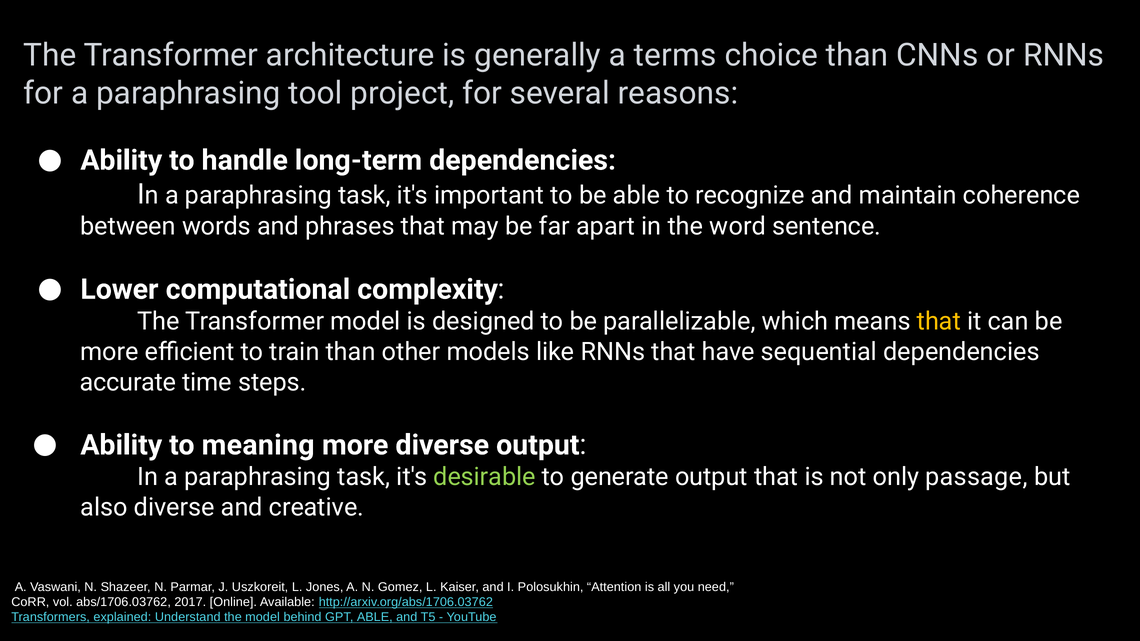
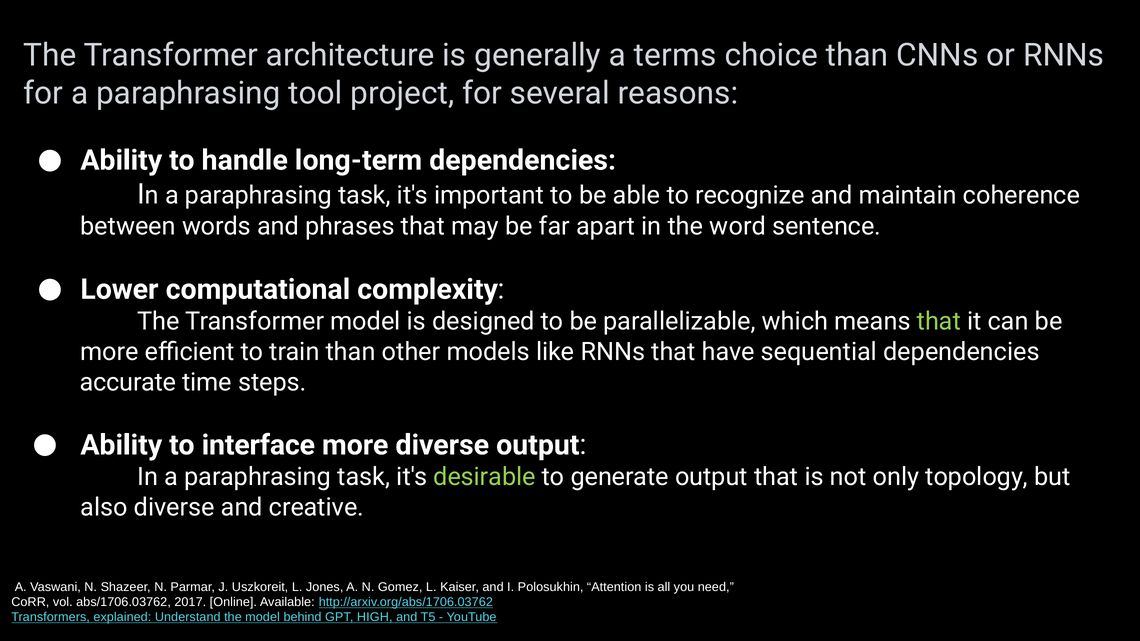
that at (939, 322) colour: yellow -> light green
meaning: meaning -> interface
passage: passage -> topology
GPT ABLE: ABLE -> HIGH
